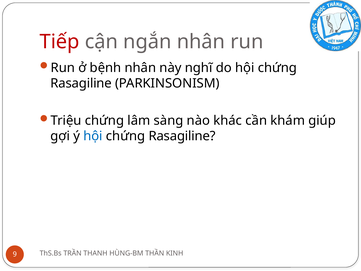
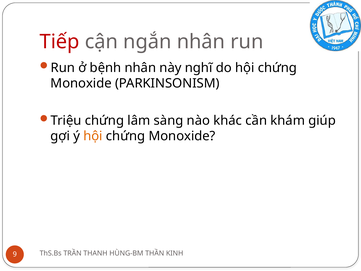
Rasagiline at (81, 83): Rasagiline -> Monoxide
hội at (93, 136) colour: blue -> orange
Rasagiline at (182, 136): Rasagiline -> Monoxide
